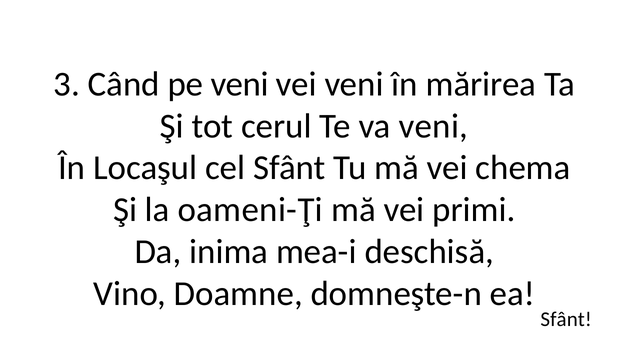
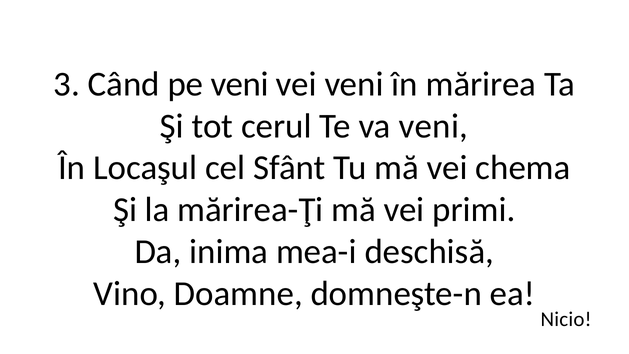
oameni-Ţi: oameni-Ţi -> mărirea-Ţi
Sfânt at (566, 319): Sfânt -> Nicio
